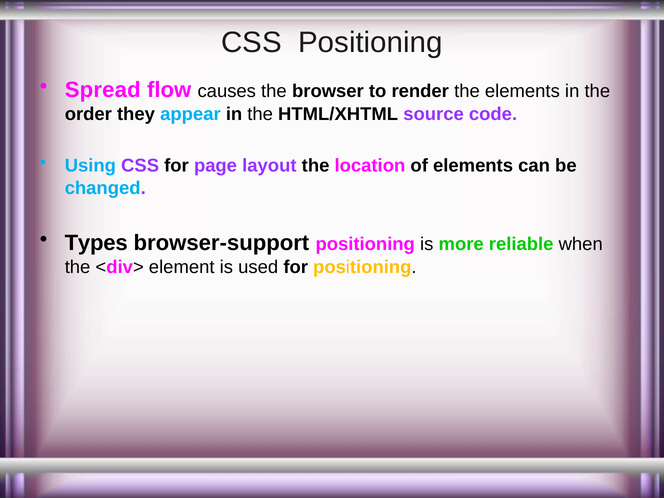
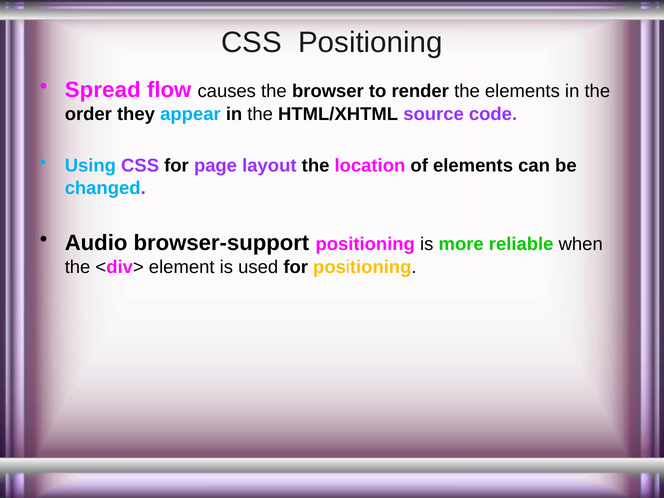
Types: Types -> Audio
